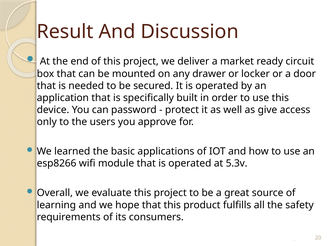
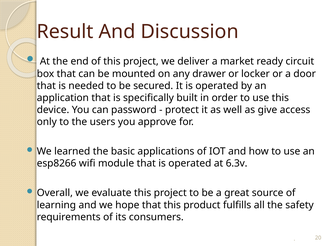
5.3v: 5.3v -> 6.3v
